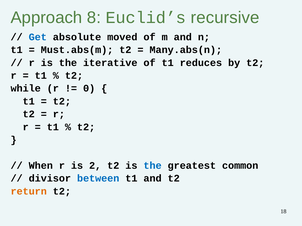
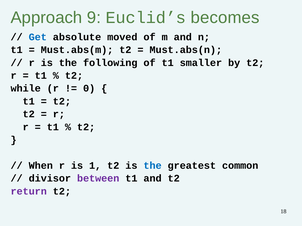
8: 8 -> 9
recursive: recursive -> becomes
Many.abs(n: Many.abs(n -> Must.abs(n
iterative: iterative -> following
reduces: reduces -> smaller
2: 2 -> 1
between colour: blue -> purple
return colour: orange -> purple
